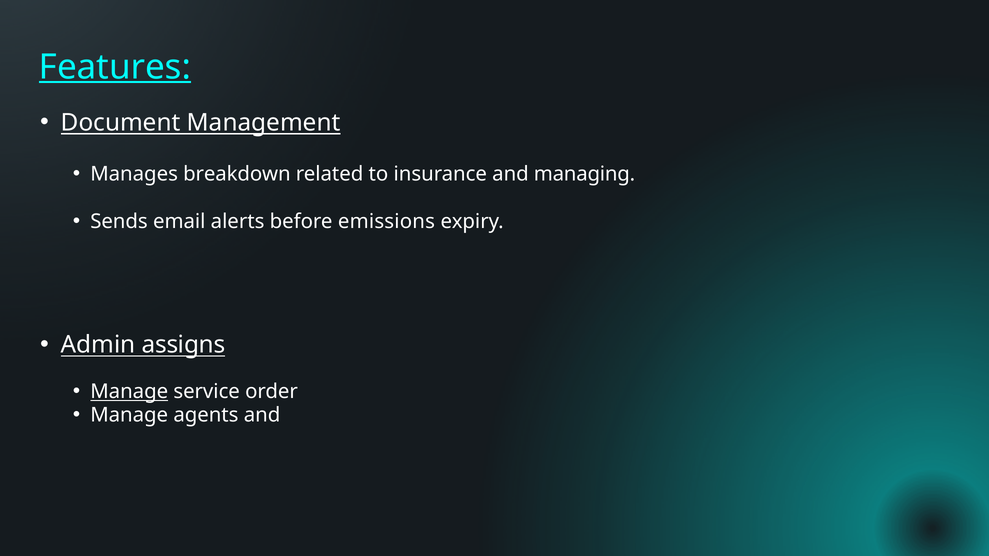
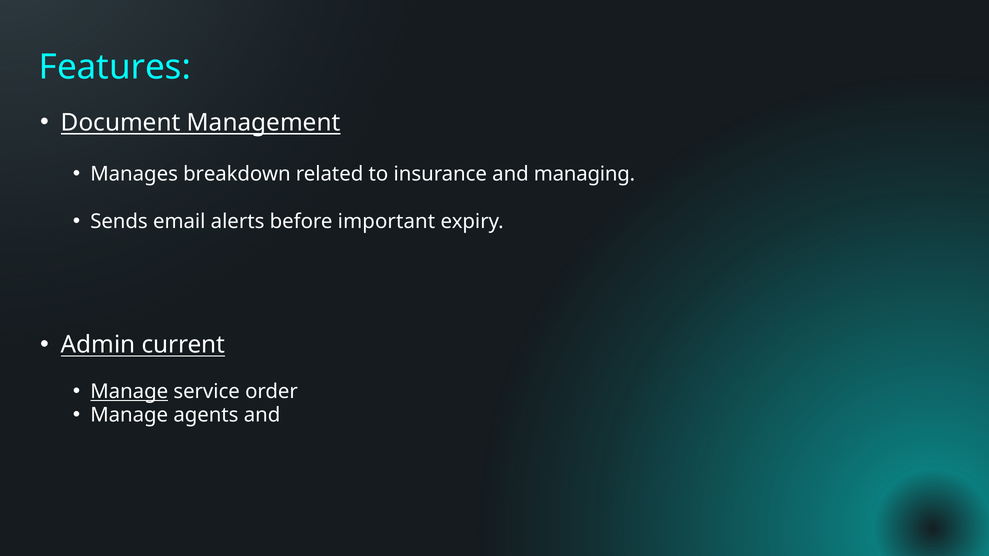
Features underline: present -> none
emissions: emissions -> important
assigns: assigns -> current
